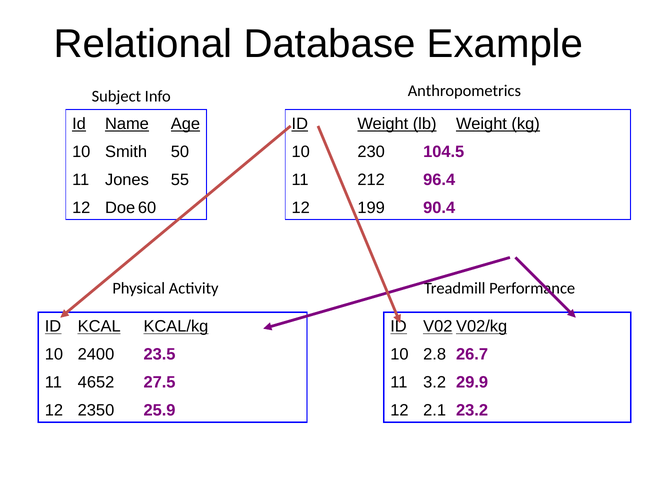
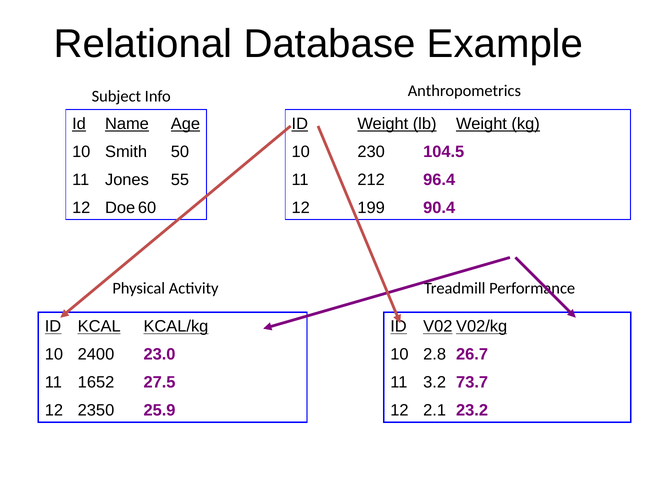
23.5: 23.5 -> 23.0
4652: 4652 -> 1652
29.9: 29.9 -> 73.7
